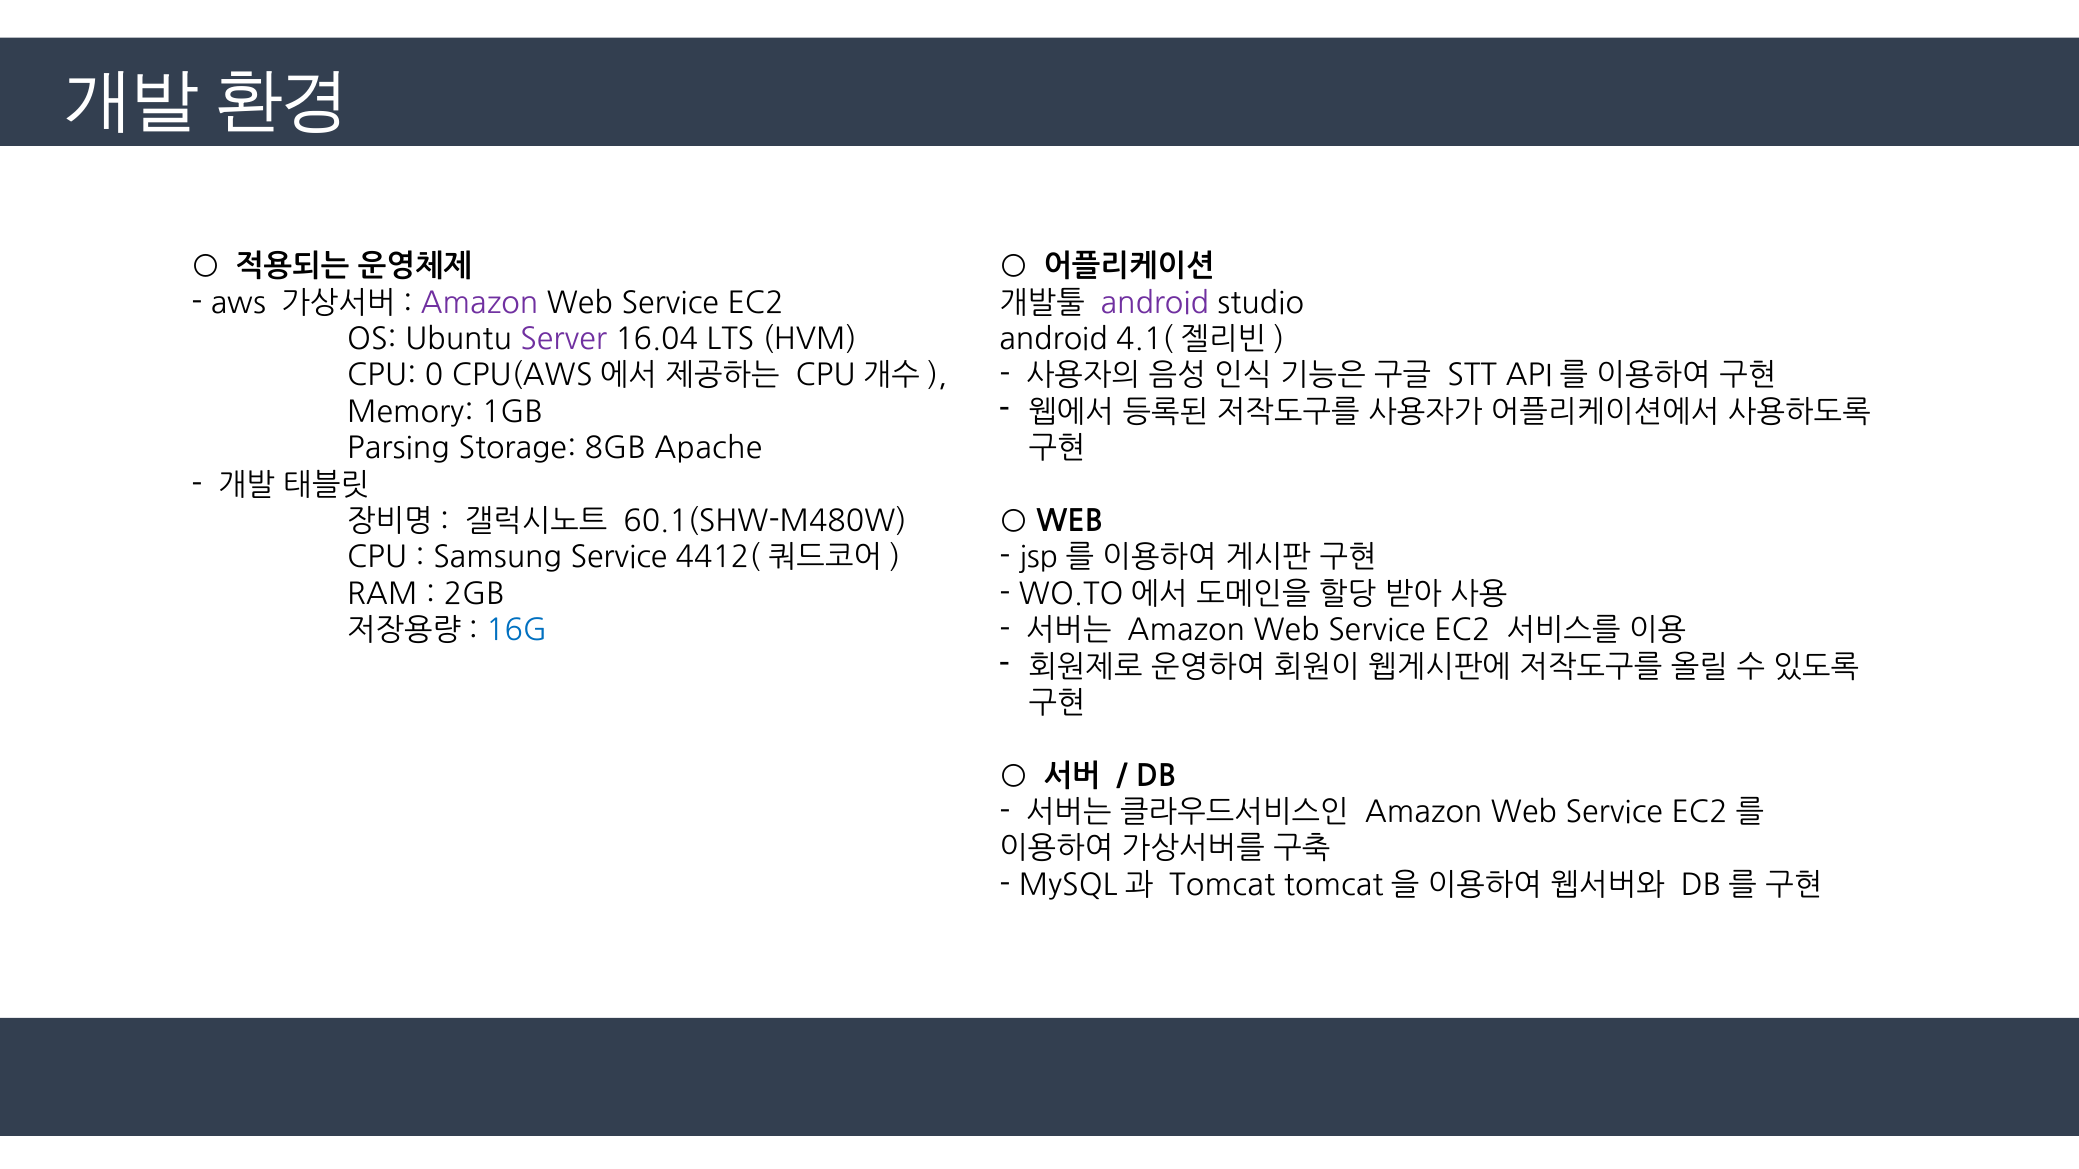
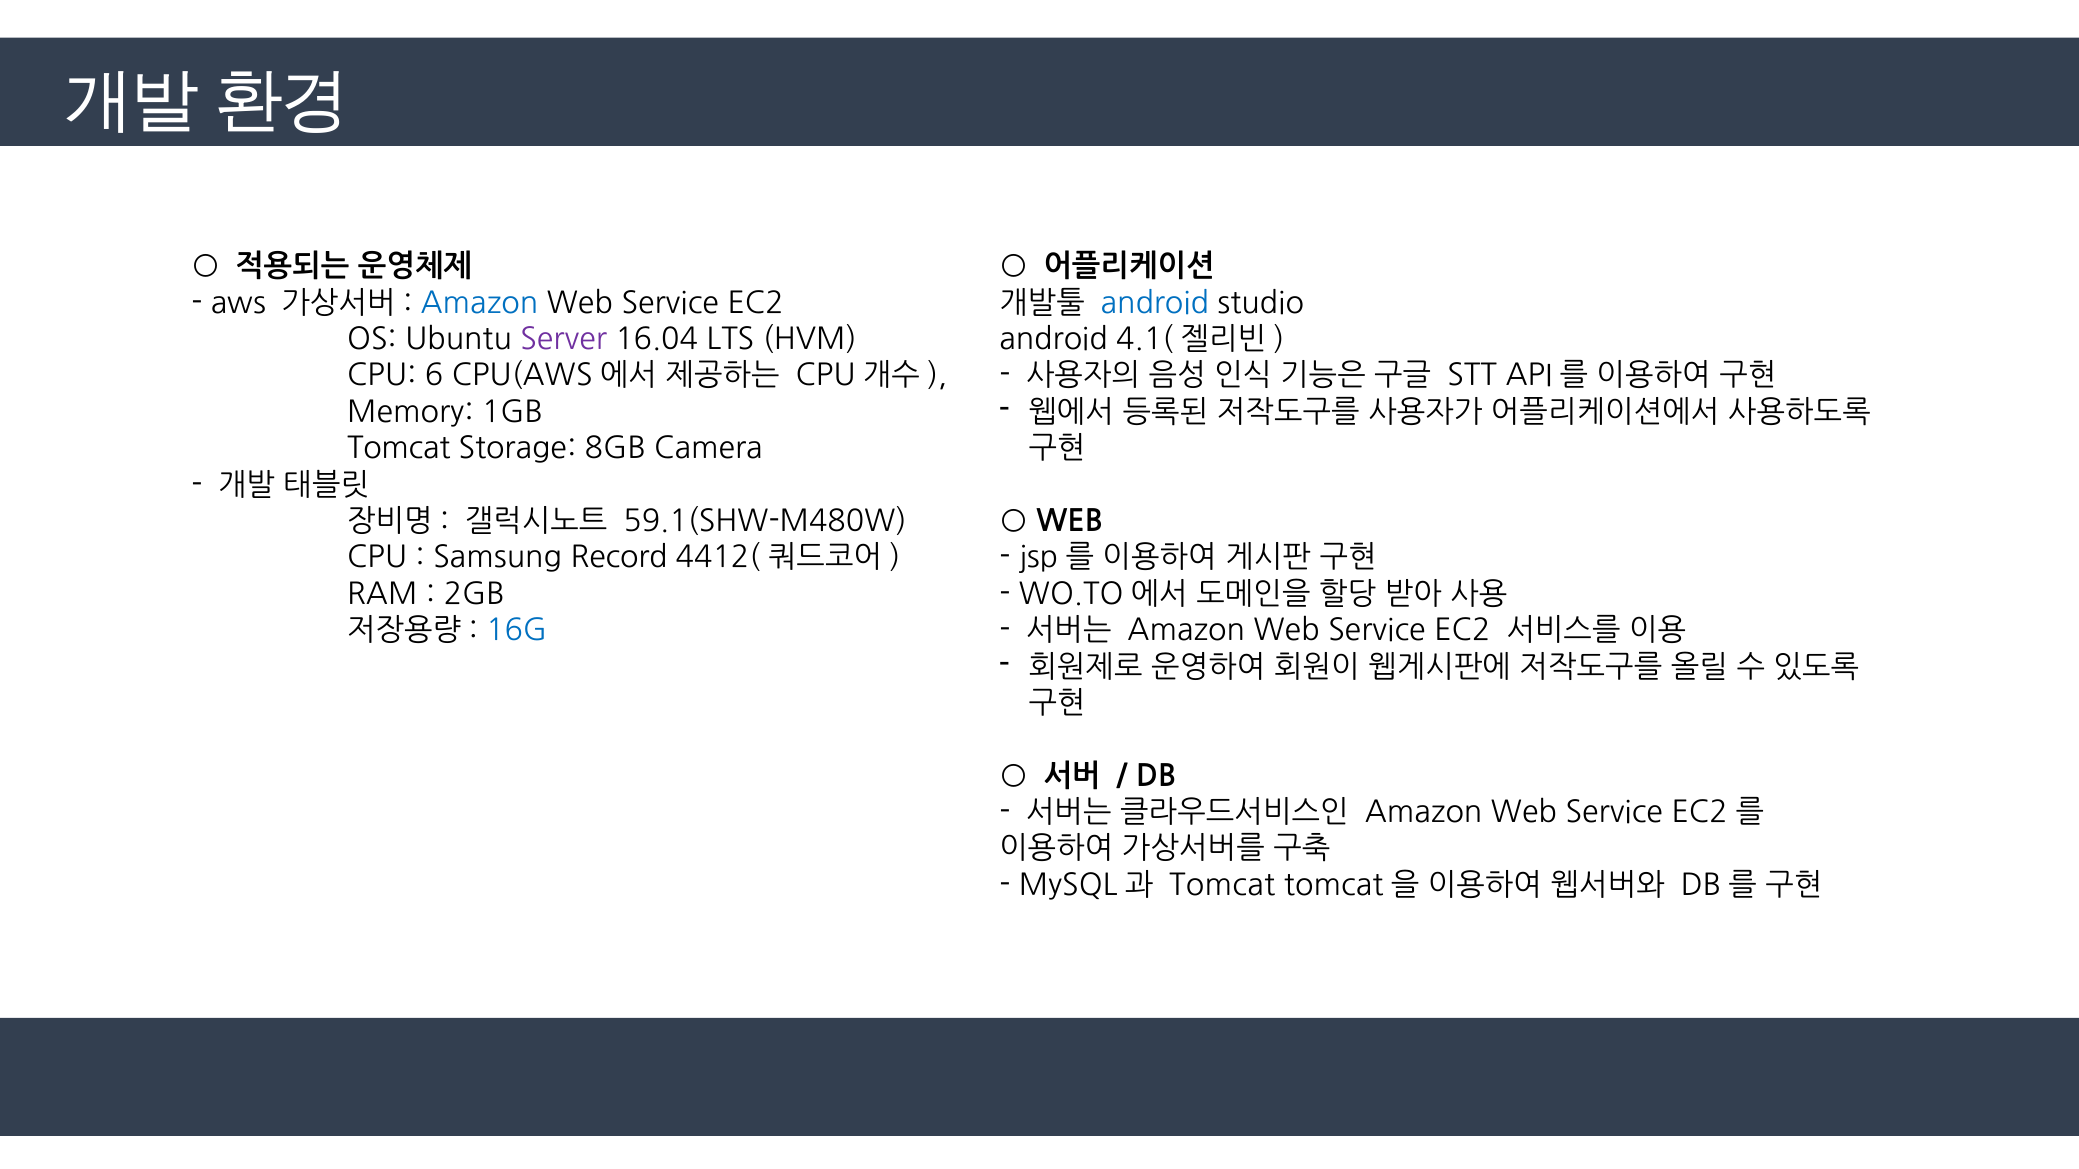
Amazon at (479, 303) colour: purple -> blue
android at (1155, 303) colour: purple -> blue
0: 0 -> 6
Parsing at (399, 449): Parsing -> Tomcat
Apache: Apache -> Camera
60.1(SHW-M480W: 60.1(SHW-M480W -> 59.1(SHW-M480W
Samsung Service: Service -> Record
